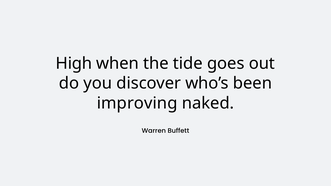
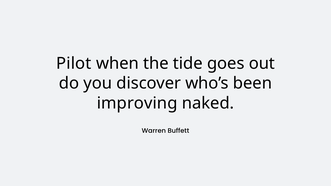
High: High -> Pilot
